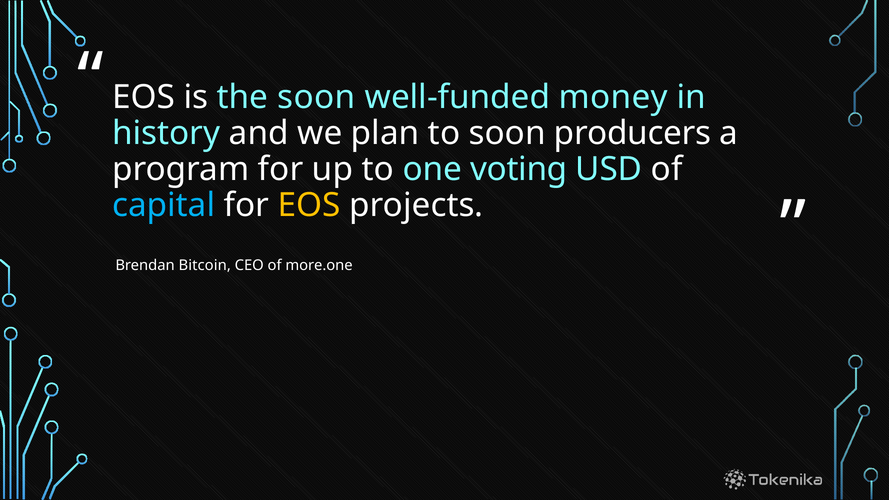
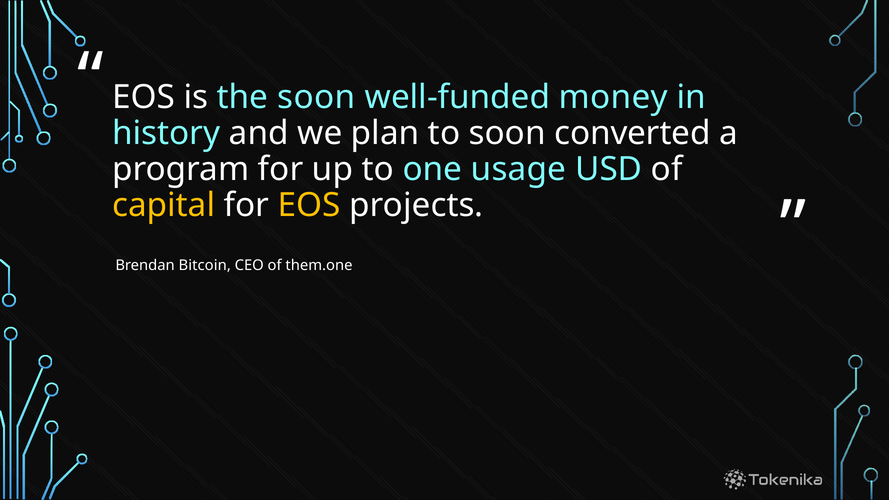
producers: producers -> converted
voting: voting -> usage
capital colour: light blue -> yellow
more.one: more.one -> them.one
